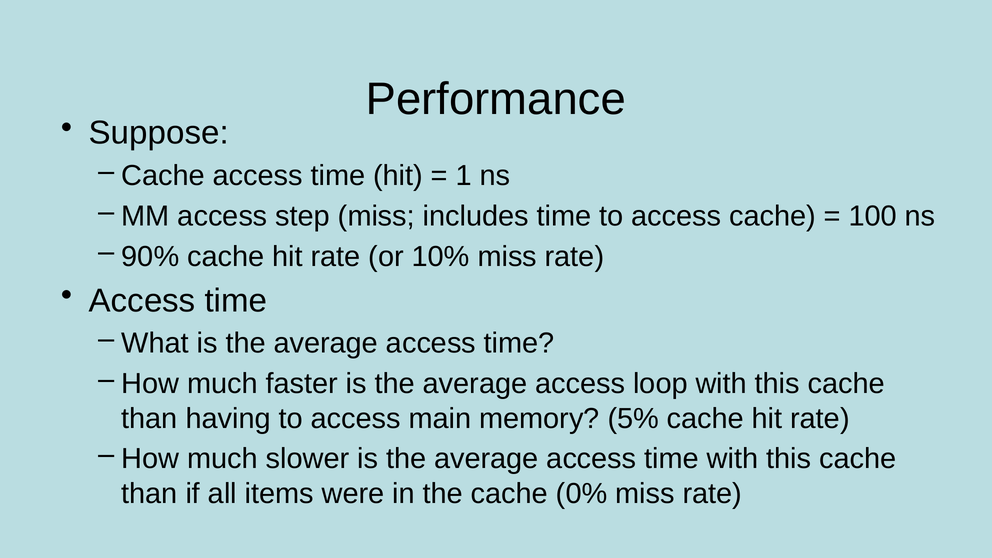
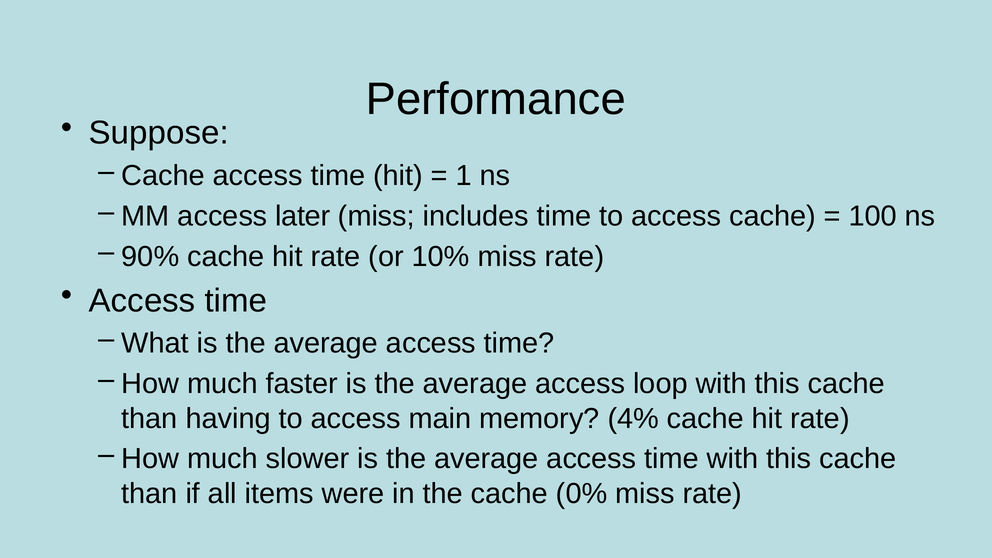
step: step -> later
5%: 5% -> 4%
